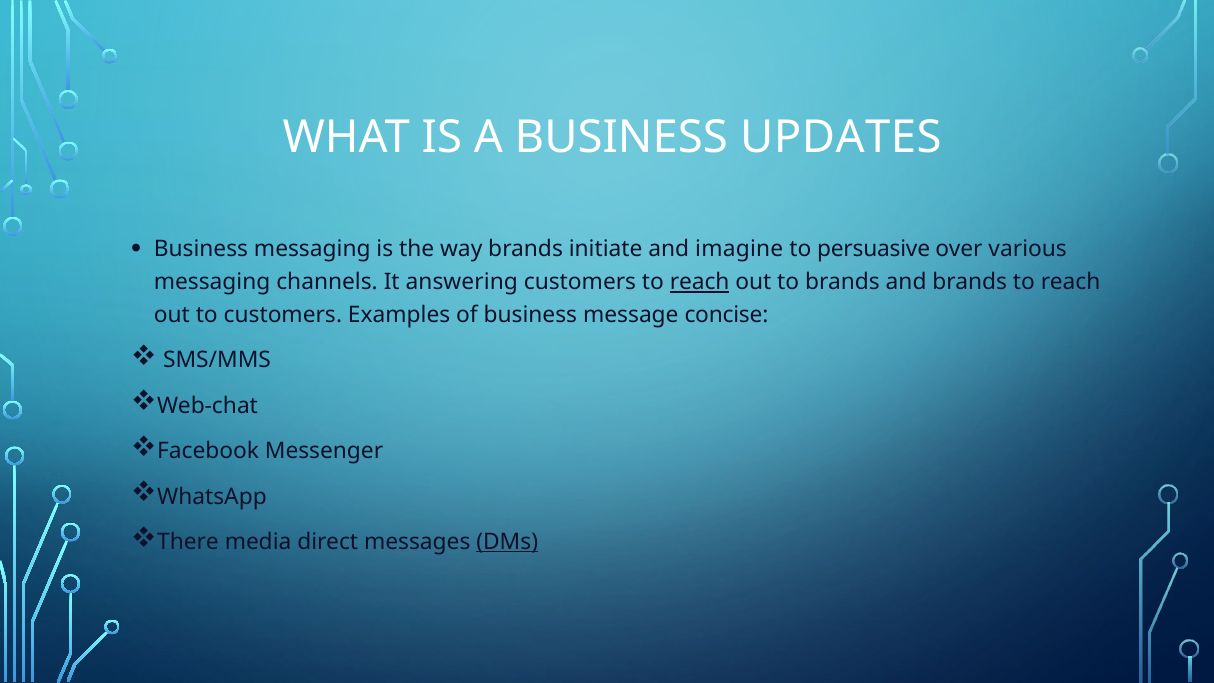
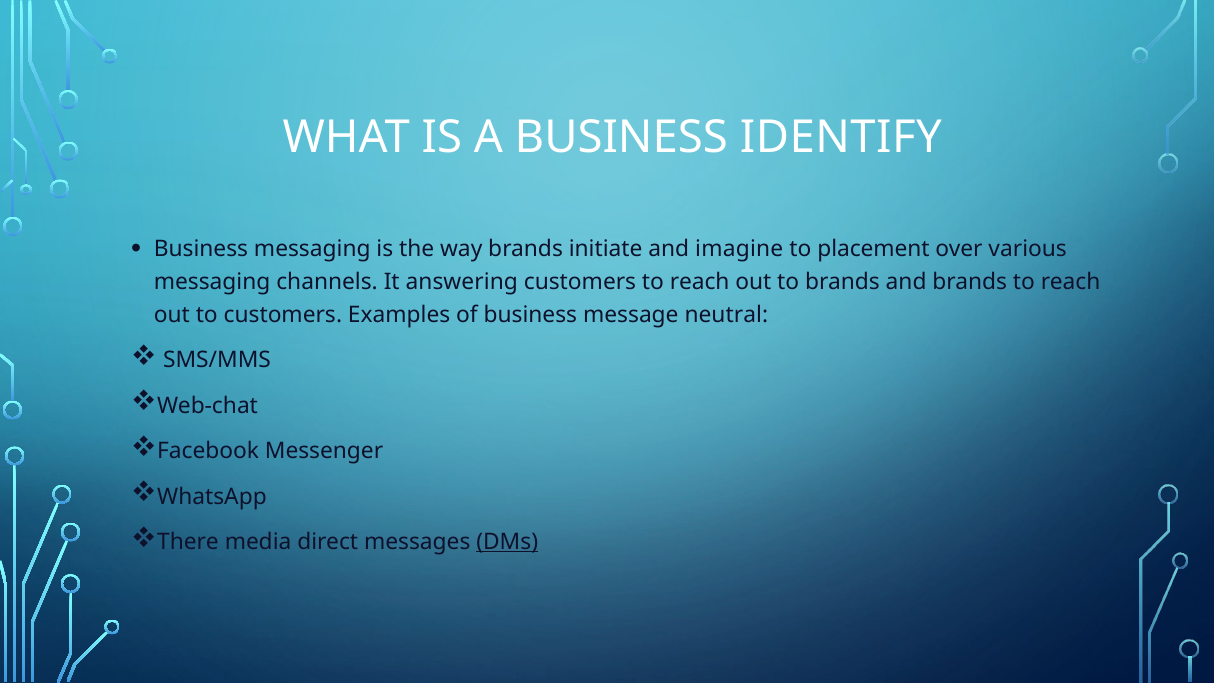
UPDATES: UPDATES -> IDENTIFY
persuasive: persuasive -> placement
reach at (700, 282) underline: present -> none
concise: concise -> neutral
